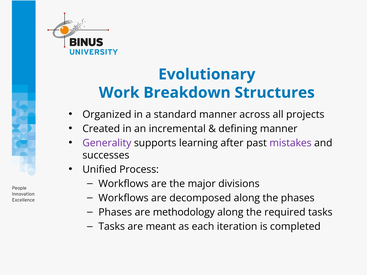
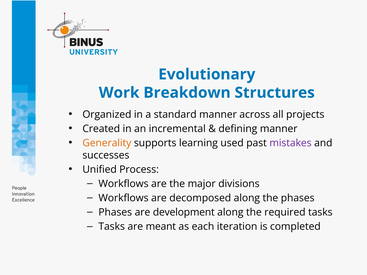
Generality colour: purple -> orange
after: after -> used
methodology: methodology -> development
